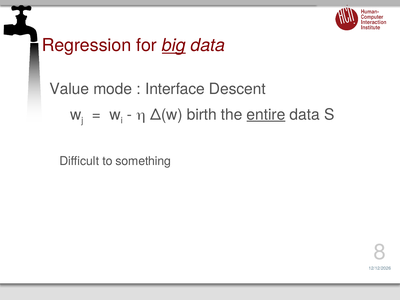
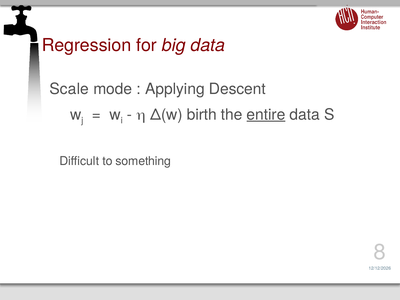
big underline: present -> none
Value: Value -> Scale
Interface: Interface -> Applying
